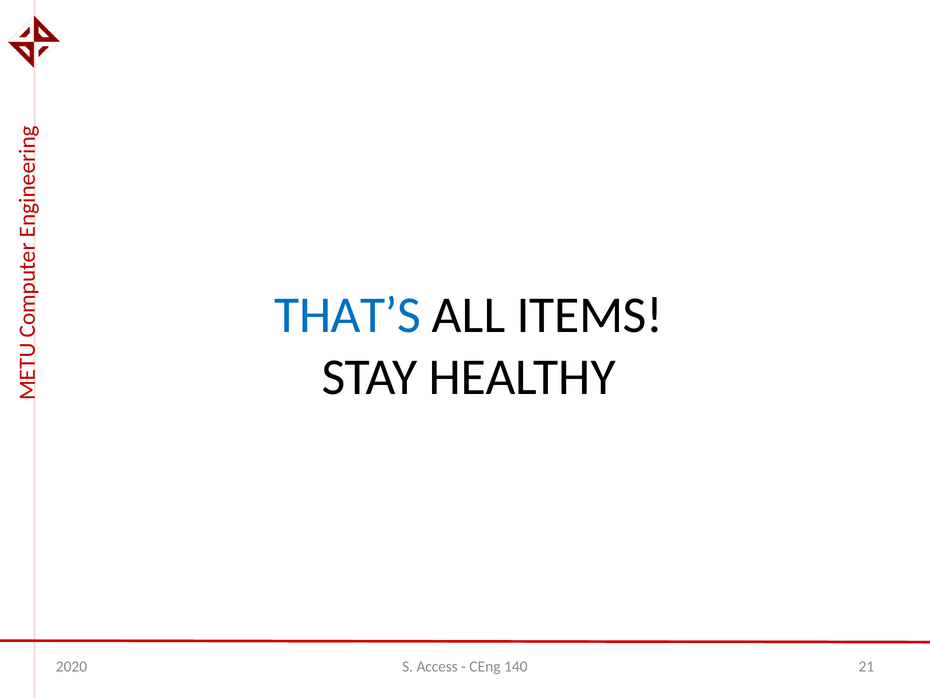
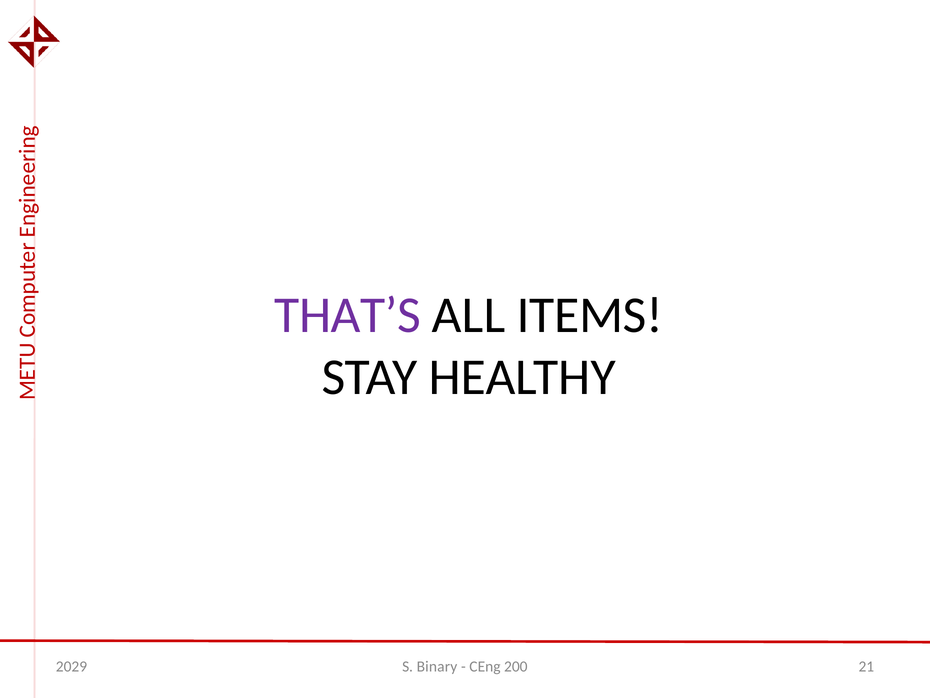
THAT’S colour: blue -> purple
2020: 2020 -> 2029
Access: Access -> Binary
140: 140 -> 200
